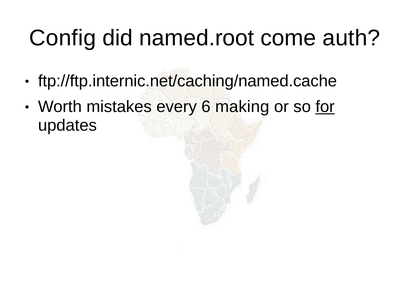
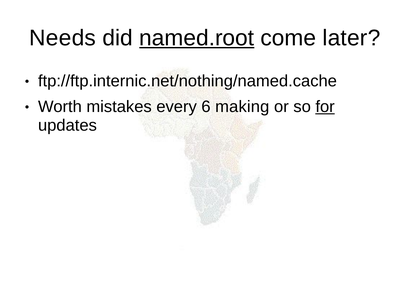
Config: Config -> Needs
named.root underline: none -> present
auth: auth -> later
ftp://ftp.internic.net/caching/named.cache: ftp://ftp.internic.net/caching/named.cache -> ftp://ftp.internic.net/nothing/named.cache
